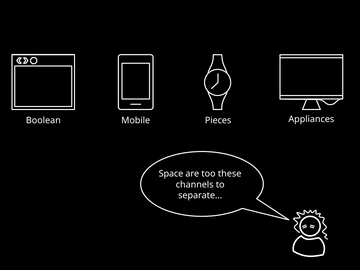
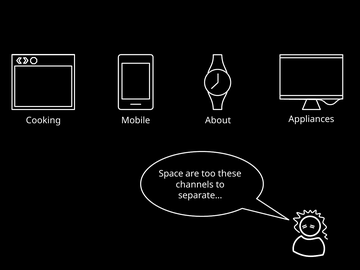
Boolean: Boolean -> Cooking
Pieces: Pieces -> About
